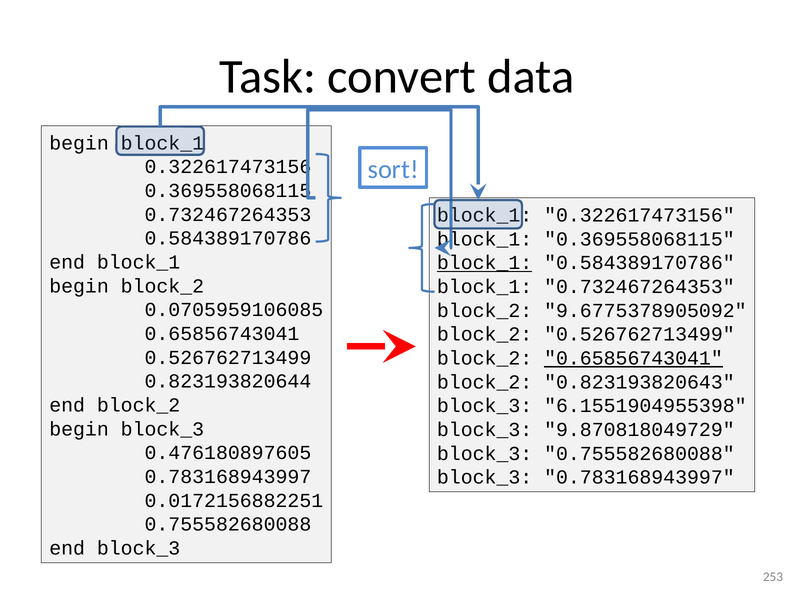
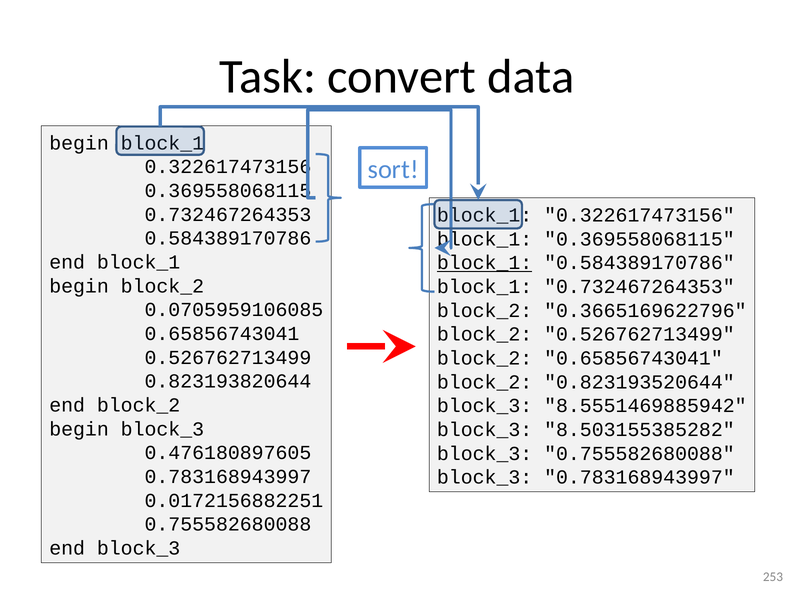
9.6775378905092: 9.6775378905092 -> 0.3665169622796
0.65856743041 at (633, 358) underline: present -> none
0.823193820643: 0.823193820643 -> 0.823193520644
6.1551904955398: 6.1551904955398 -> 8.5551469885942
9.870818049729: 9.870818049729 -> 8.503155385282
